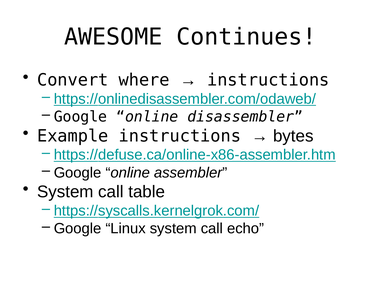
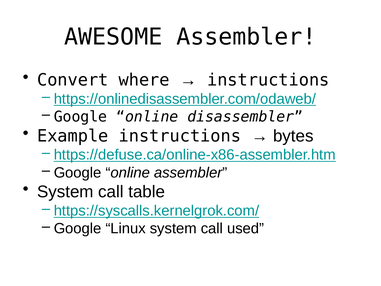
AWESOME Continues: Continues -> Assembler
echo: echo -> used
